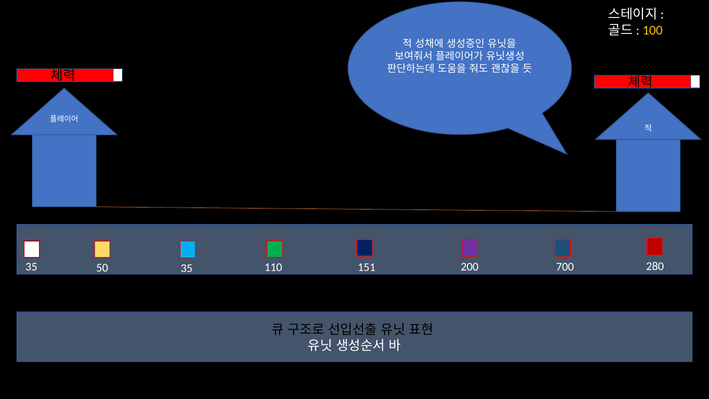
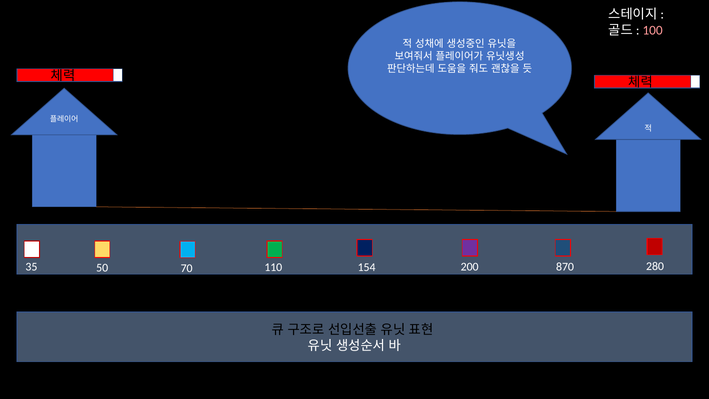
100 colour: yellow -> pink
50 35: 35 -> 70
151: 151 -> 154
700: 700 -> 870
